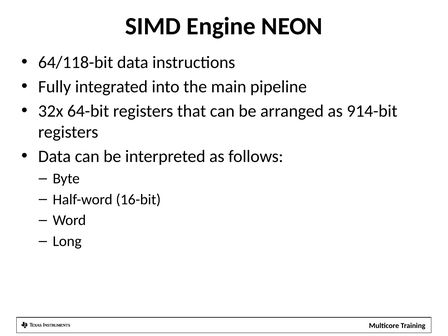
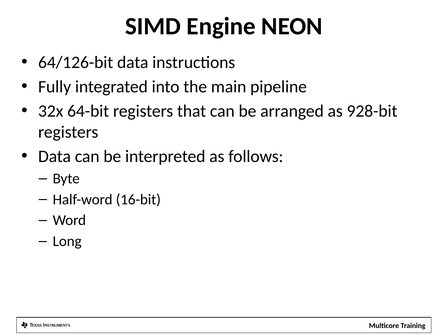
64/118-bit: 64/118-bit -> 64/126-bit
914-bit: 914-bit -> 928-bit
